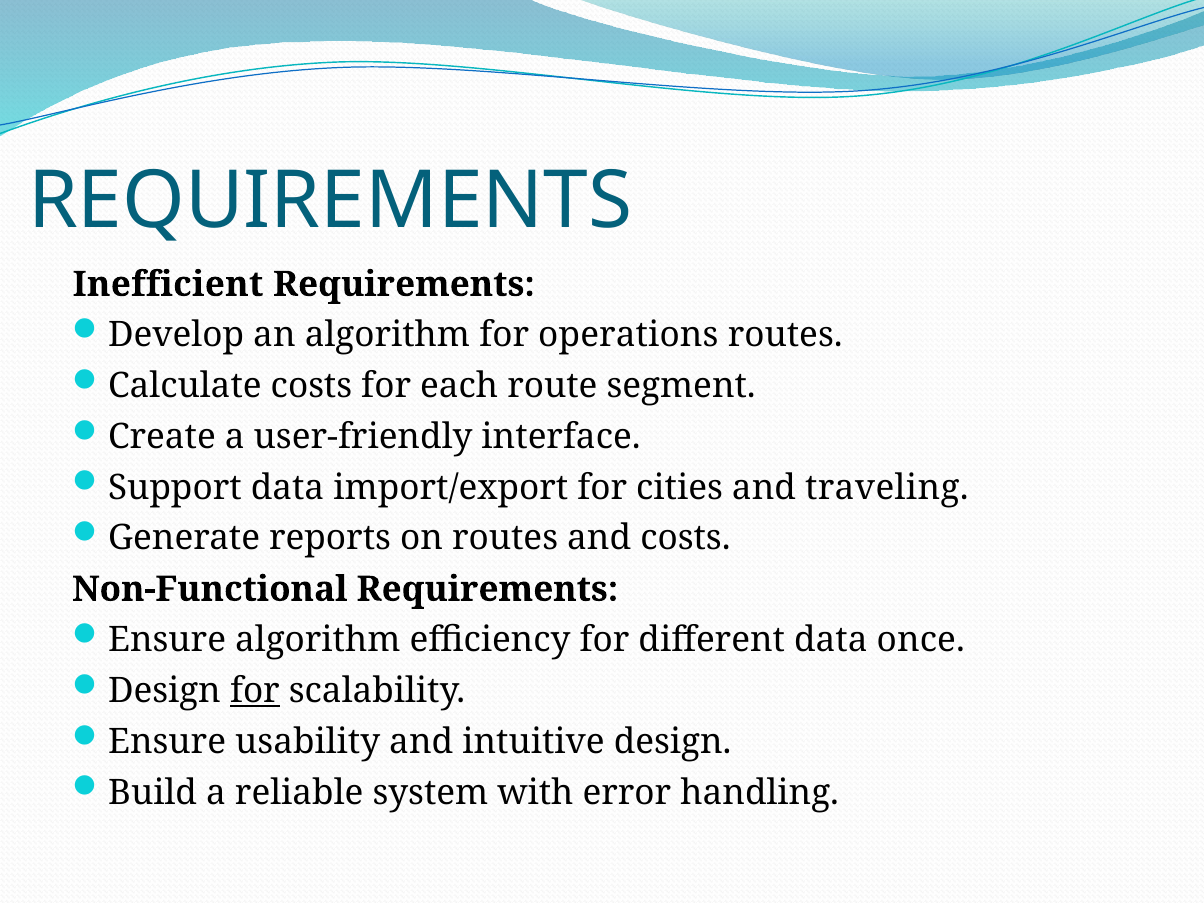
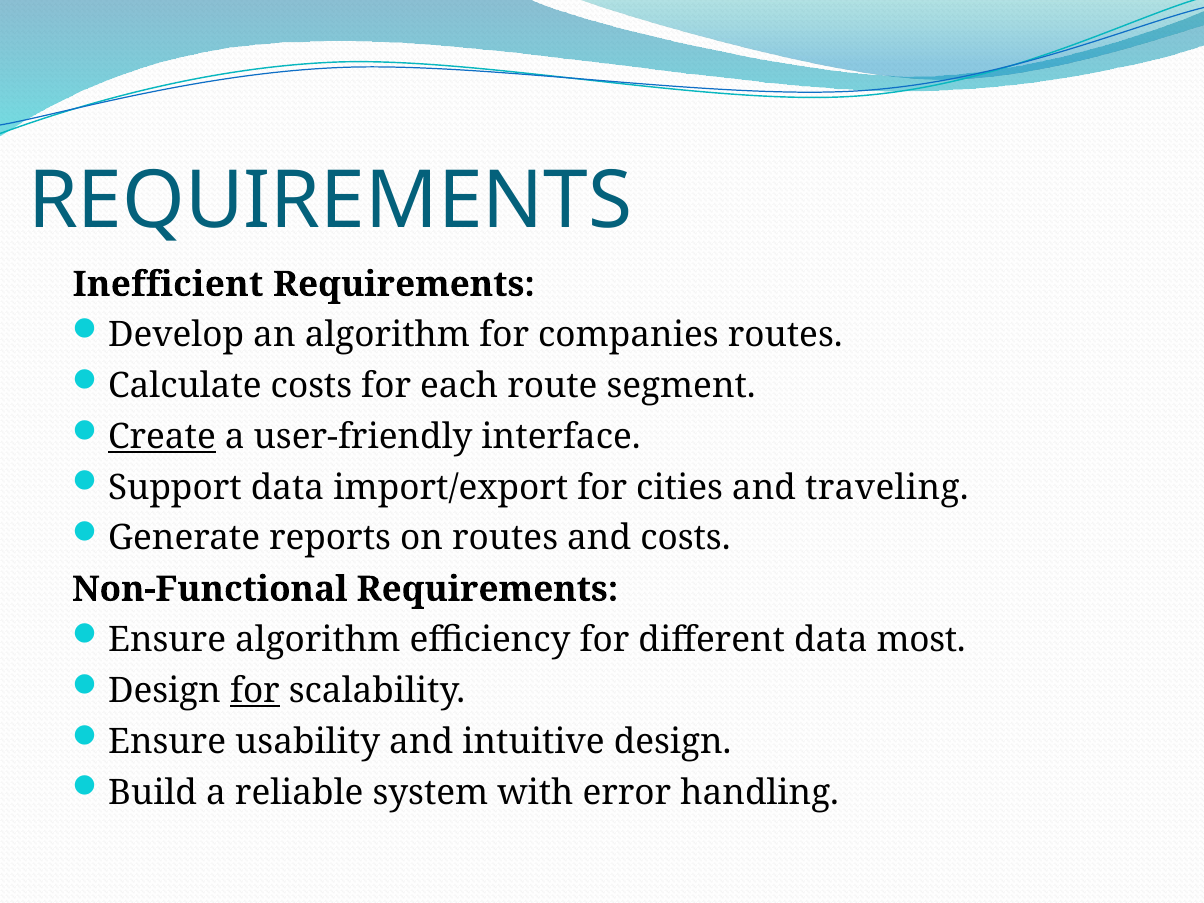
operations: operations -> companies
Create underline: none -> present
once: once -> most
